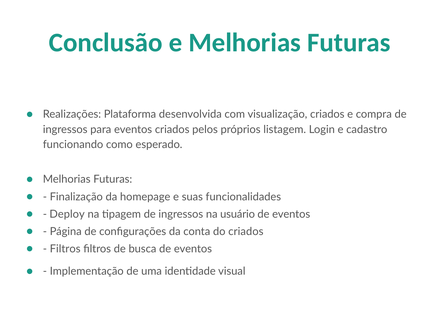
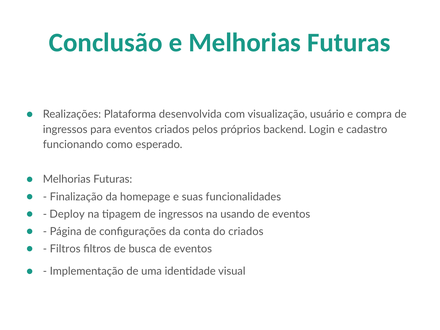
visualização criados: criados -> usuário
listagem: listagem -> backend
usuário: usuário -> usando
